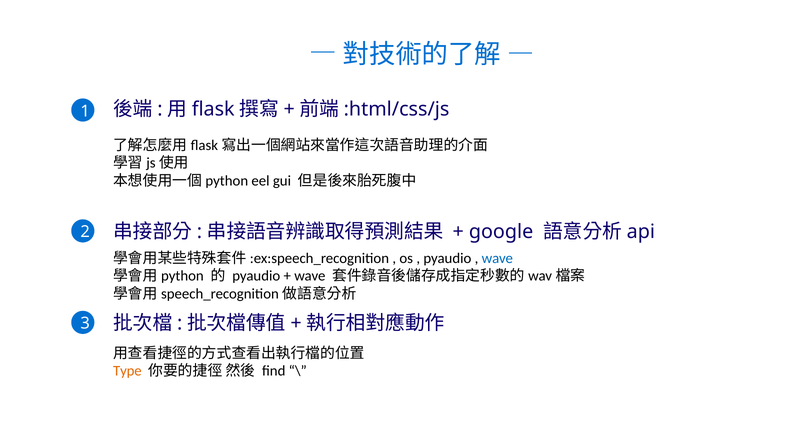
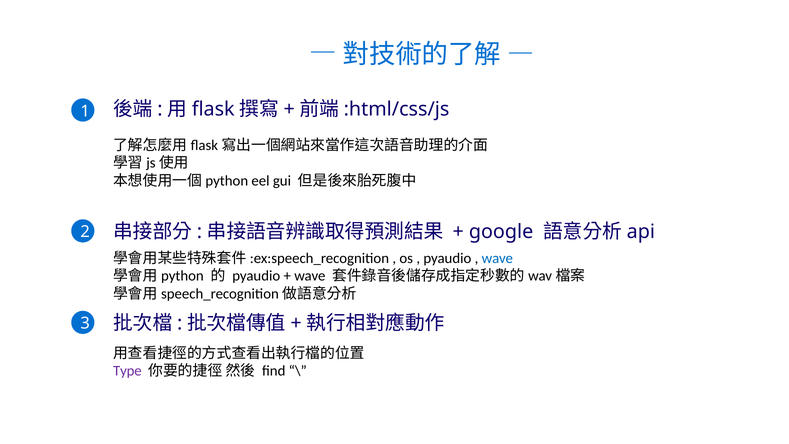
Type colour: orange -> purple
